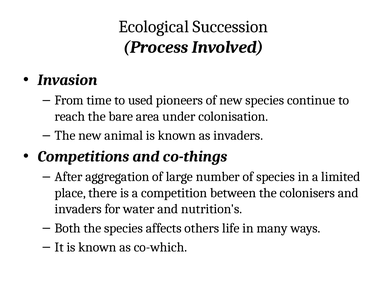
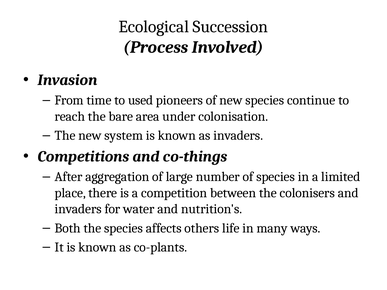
animal: animal -> system
co-which: co-which -> co-plants
